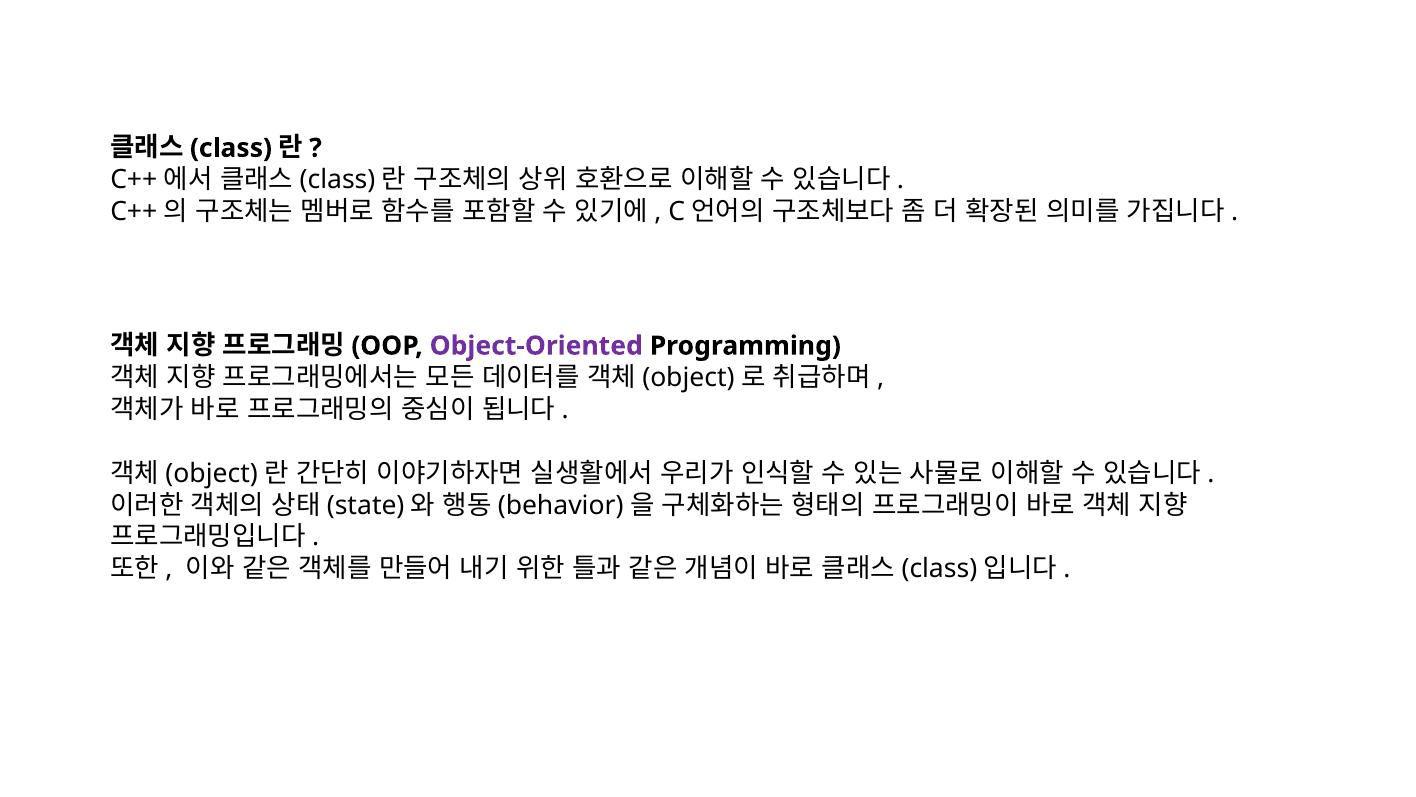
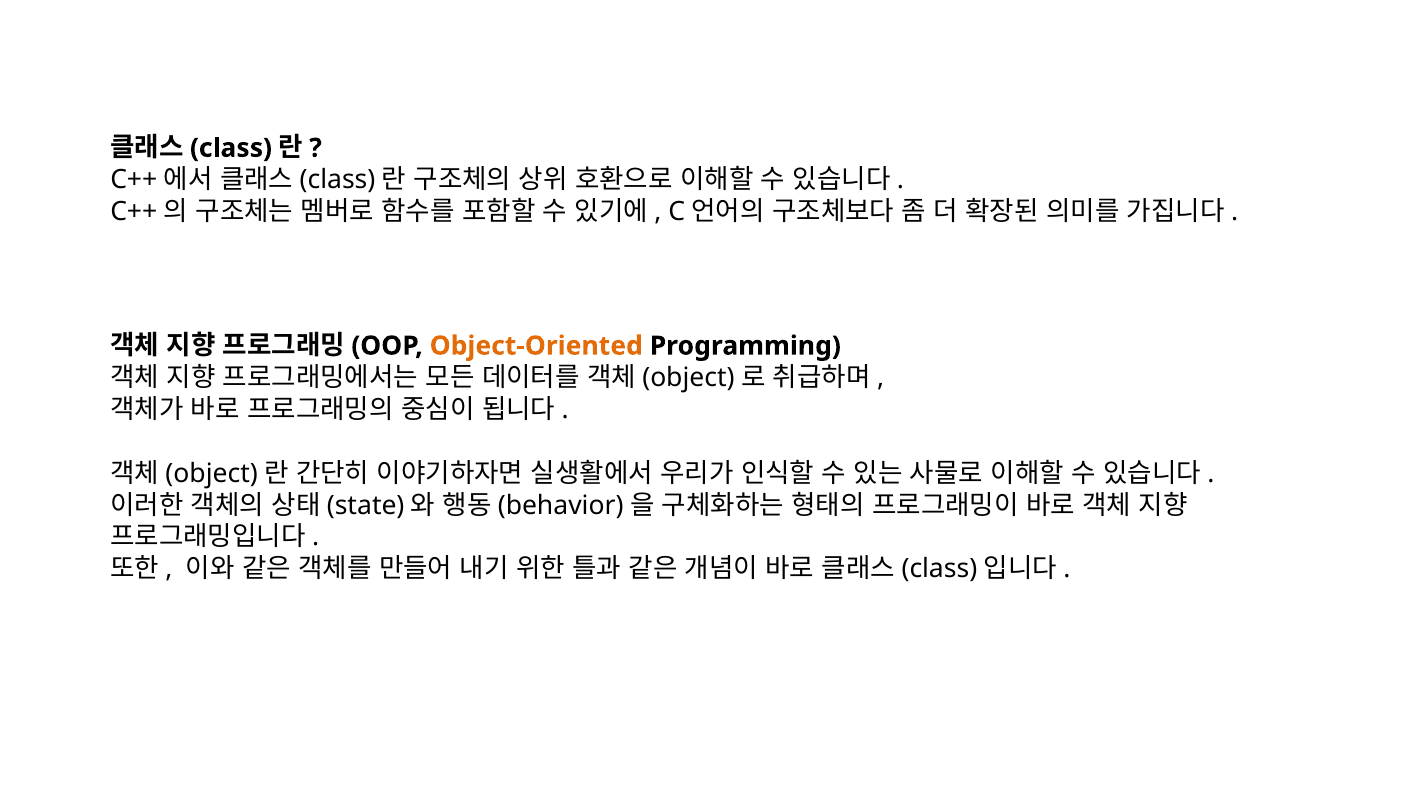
Object-Oriented colour: purple -> orange
